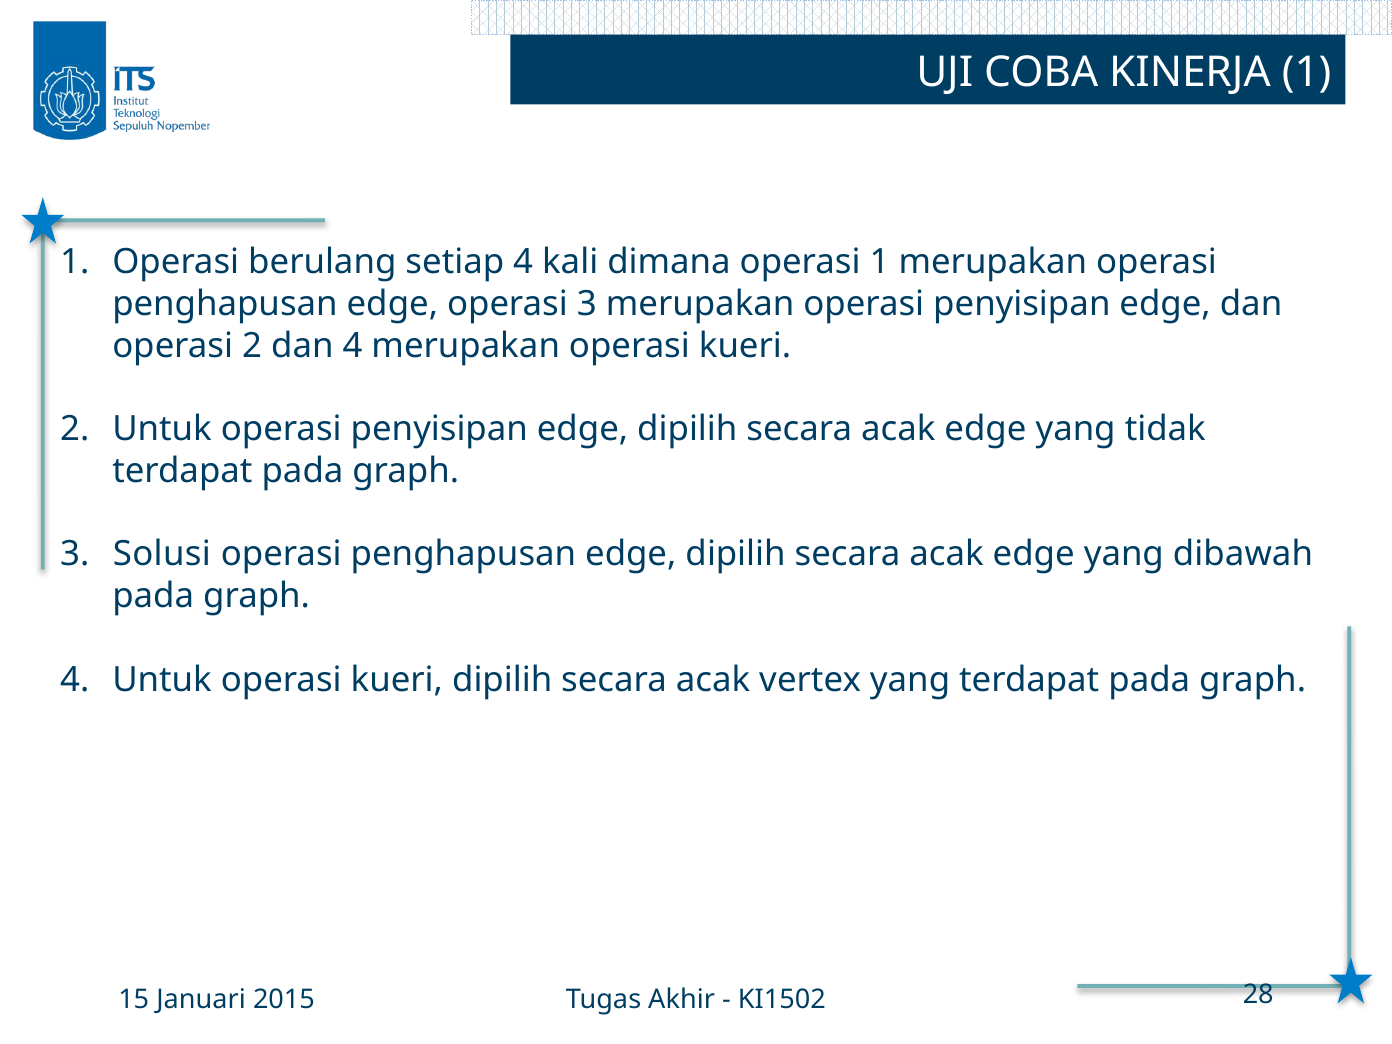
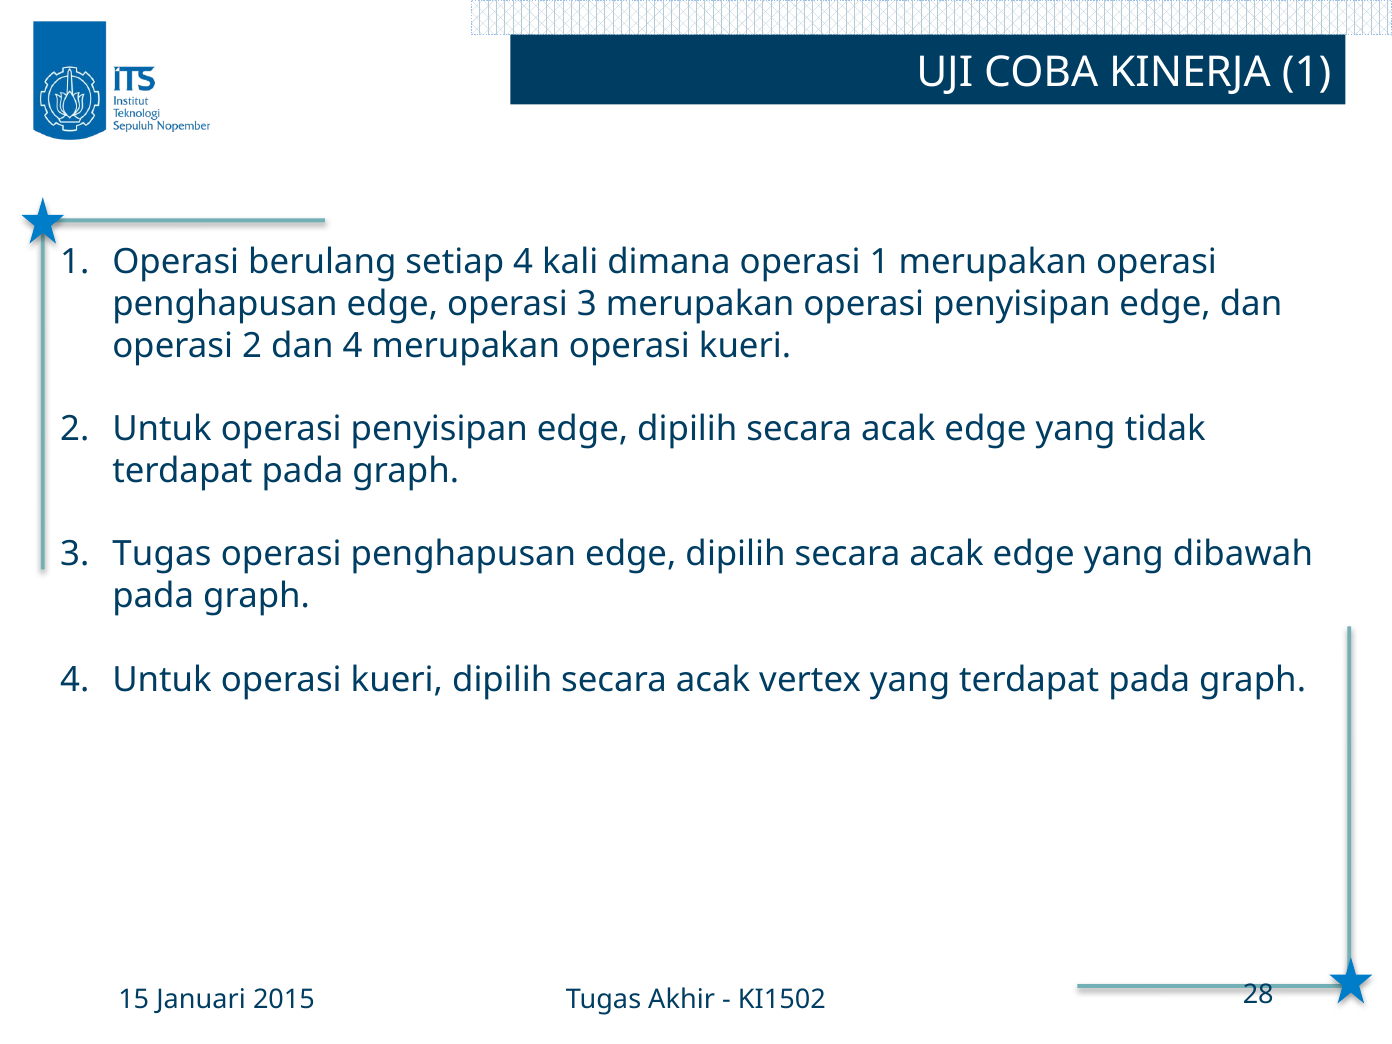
3 Solusi: Solusi -> Tugas
